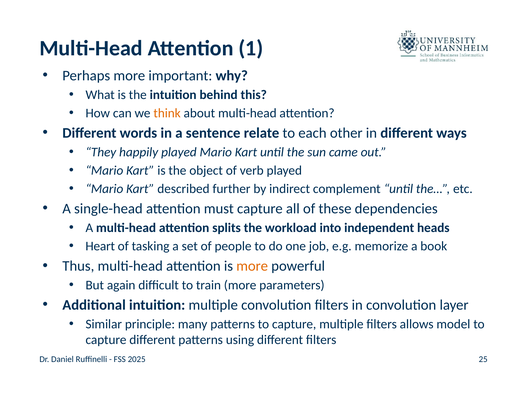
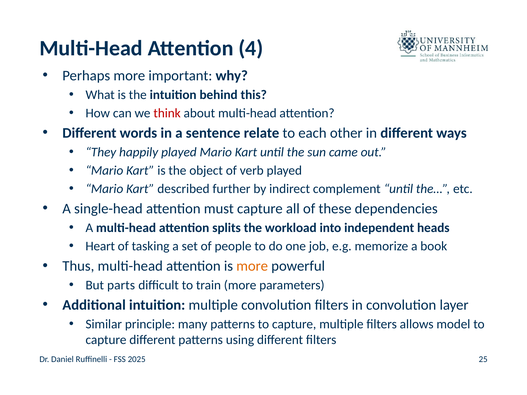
1: 1 -> 4
think colour: orange -> red
again: again -> parts
